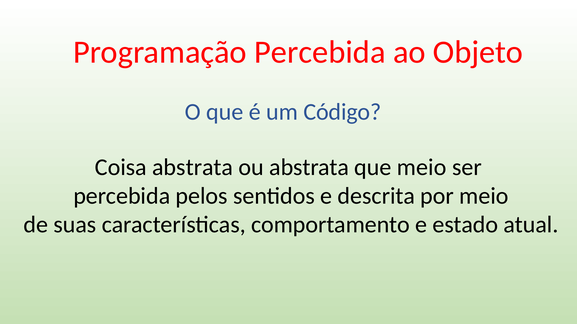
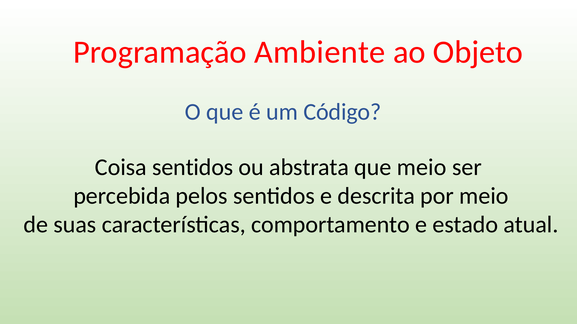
Programação Percebida: Percebida -> Ambiente
Coisa abstrata: abstrata -> sentidos
